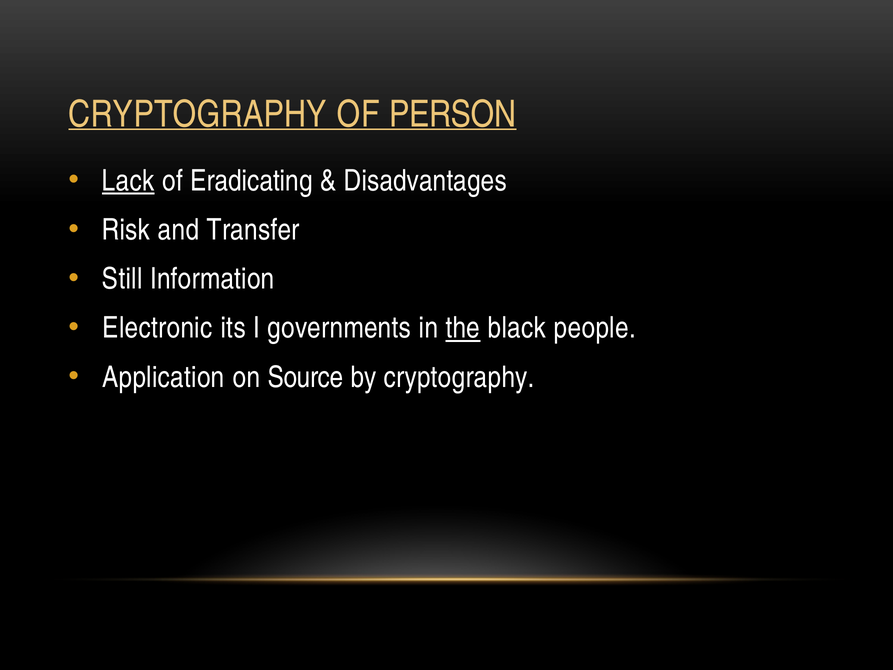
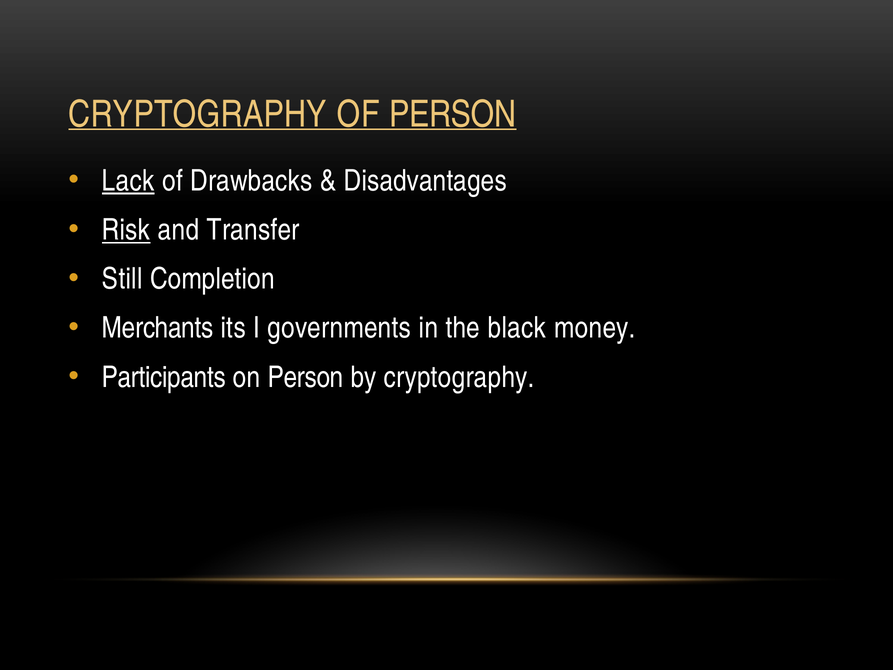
Eradicating: Eradicating -> Drawbacks
Risk underline: none -> present
Information: Information -> Completion
Electronic: Electronic -> Merchants
the underline: present -> none
people: people -> money
Application: Application -> Participants
on Source: Source -> Person
